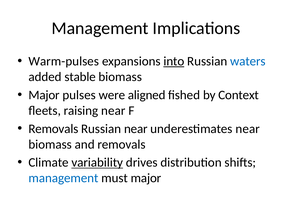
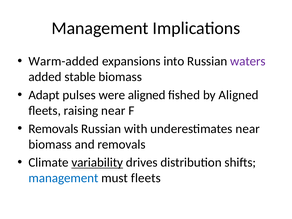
Warm-pulses: Warm-pulses -> Warm-added
into underline: present -> none
waters colour: blue -> purple
Major at (44, 95): Major -> Adapt
by Context: Context -> Aligned
Russian near: near -> with
must major: major -> fleets
